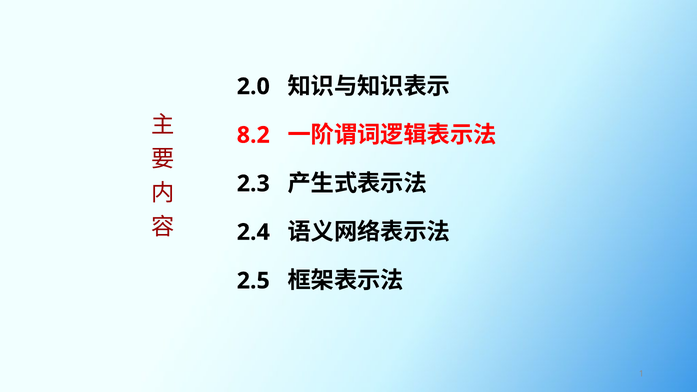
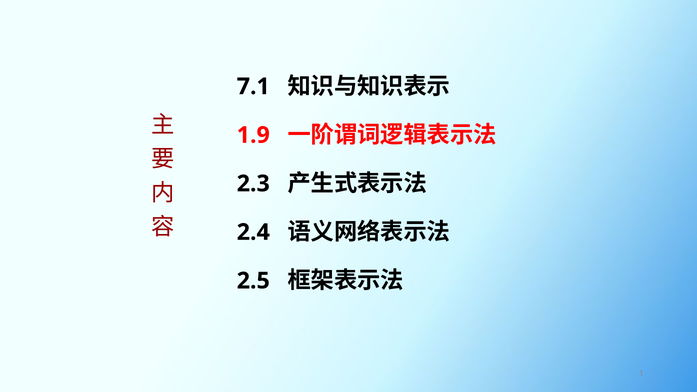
2.0: 2.0 -> 7.1
8.2: 8.2 -> 1.9
